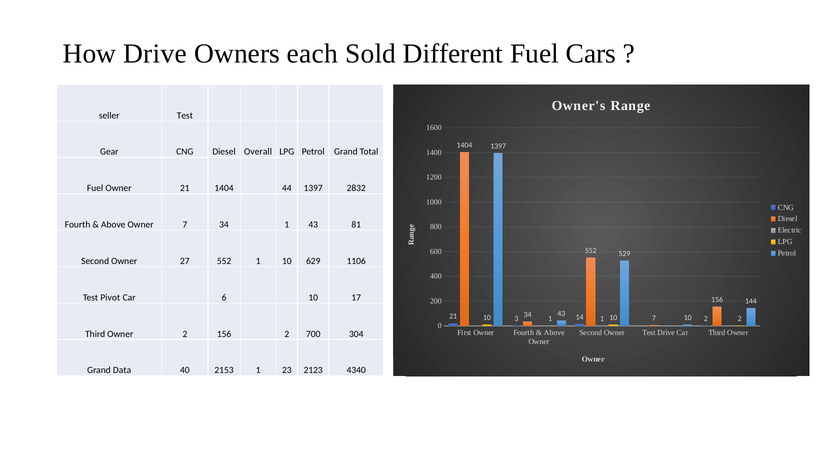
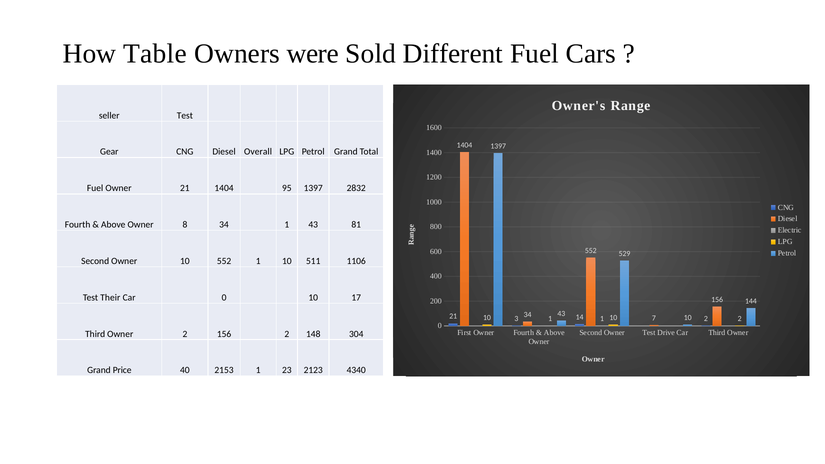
How Drive: Drive -> Table
each: each -> were
44: 44 -> 95
Owner 7: 7 -> 8
Owner 27: 27 -> 10
629: 629 -> 511
Pivot: Pivot -> Their
Car 6: 6 -> 0
700: 700 -> 148
Data: Data -> Price
